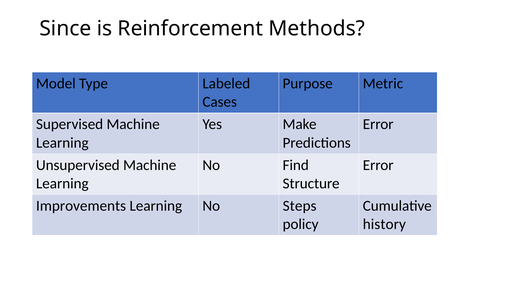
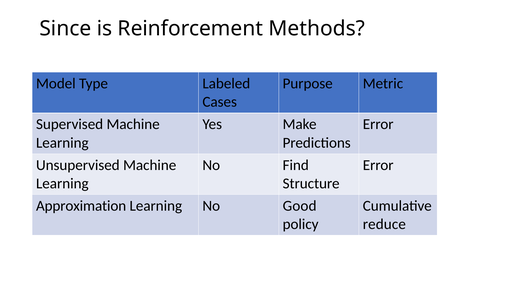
Improvements: Improvements -> Approximation
Steps: Steps -> Good
history: history -> reduce
